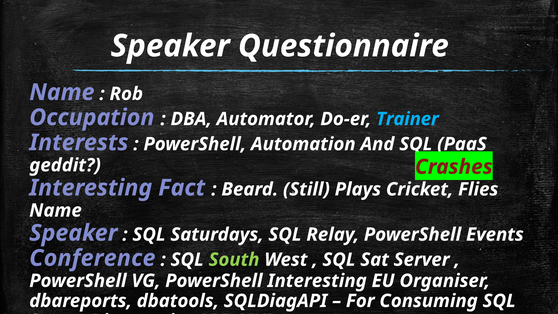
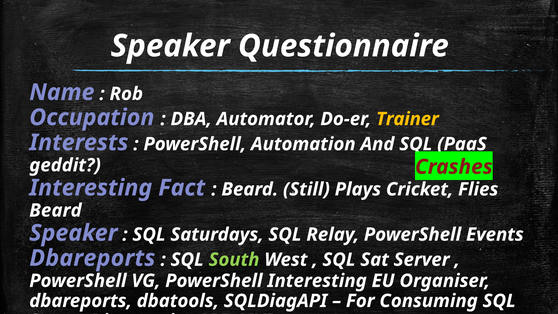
Trainer colour: light blue -> yellow
Name at (56, 210): Name -> Beard
Conference at (92, 258): Conference -> Dbareports
